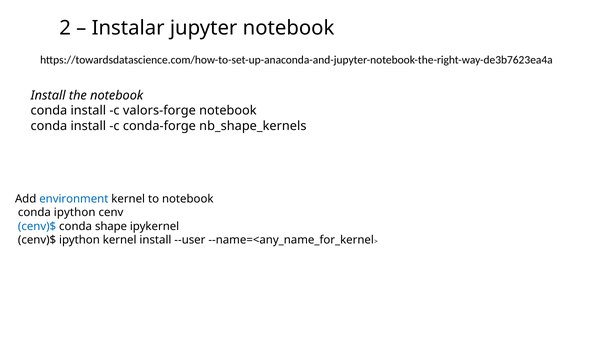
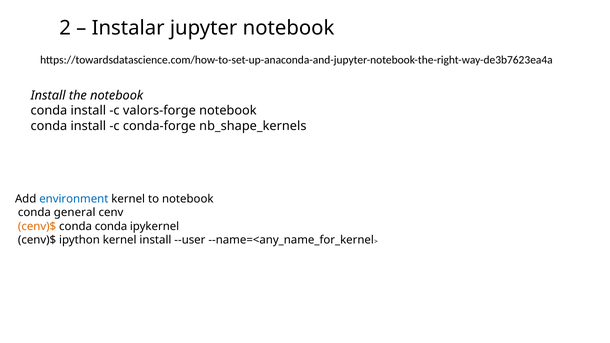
conda ipython: ipython -> general
cenv)$ at (37, 226) colour: blue -> orange
conda shape: shape -> conda
